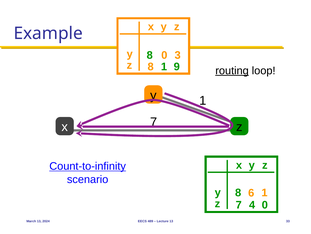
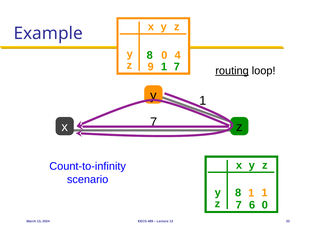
3: 3 -> 4
z 8: 8 -> 9
1 9: 9 -> 7
Count-to-infinity underline: present -> none
8 6: 6 -> 1
4: 4 -> 6
